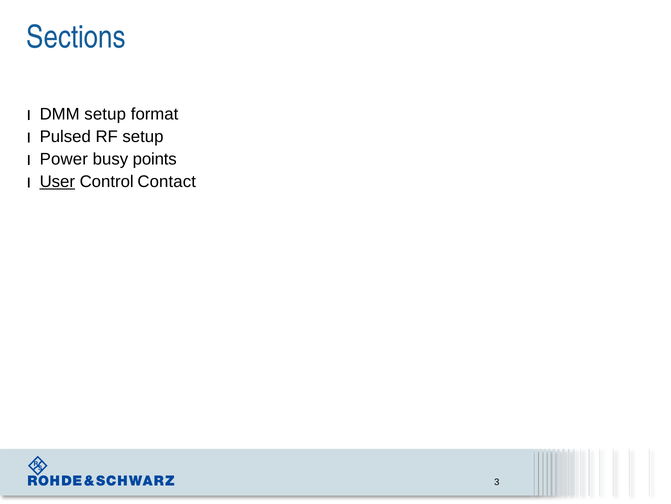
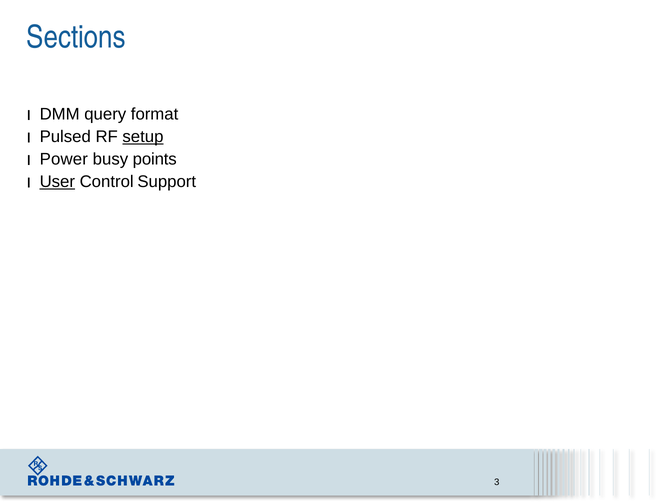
DMM setup: setup -> query
setup at (143, 137) underline: none -> present
Contact: Contact -> Support
